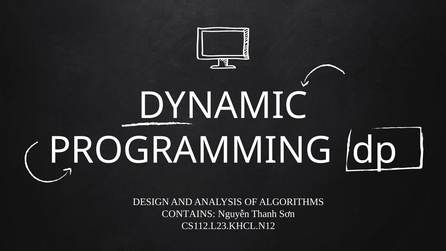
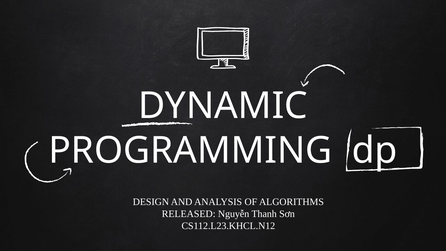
CONTAINS: CONTAINS -> RELEASED
